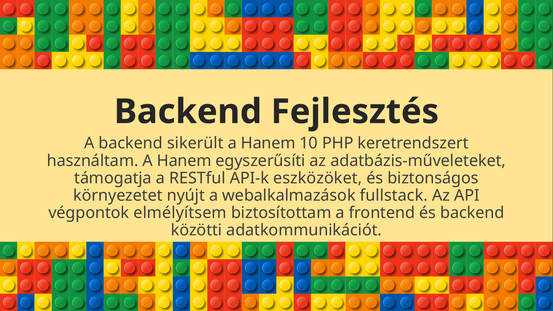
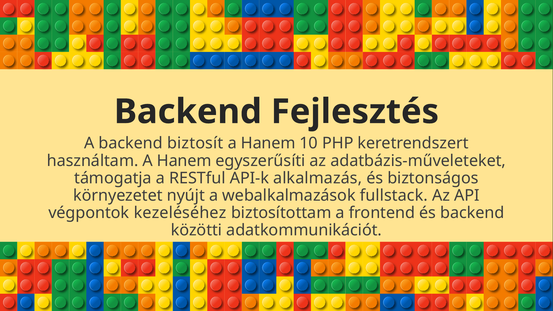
sikerült: sikerült -> biztosít
eszközöket: eszközöket -> alkalmazás
elmélyítsem: elmélyítsem -> kezeléséhez
